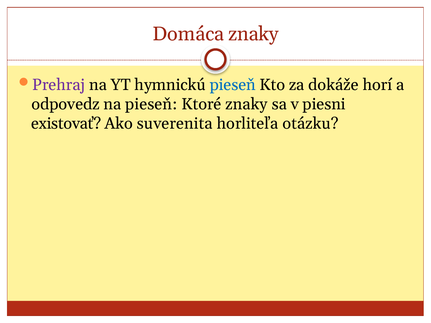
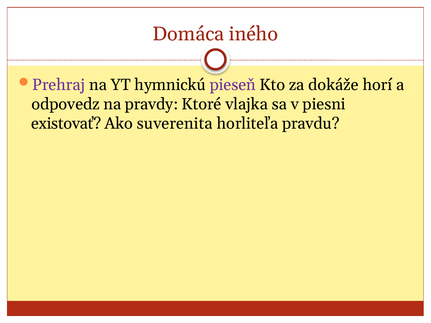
Domáca znaky: znaky -> iného
pieseň at (233, 85) colour: blue -> purple
na pieseň: pieseň -> pravdy
Ktoré znaky: znaky -> vlajka
otázku: otázku -> pravdu
